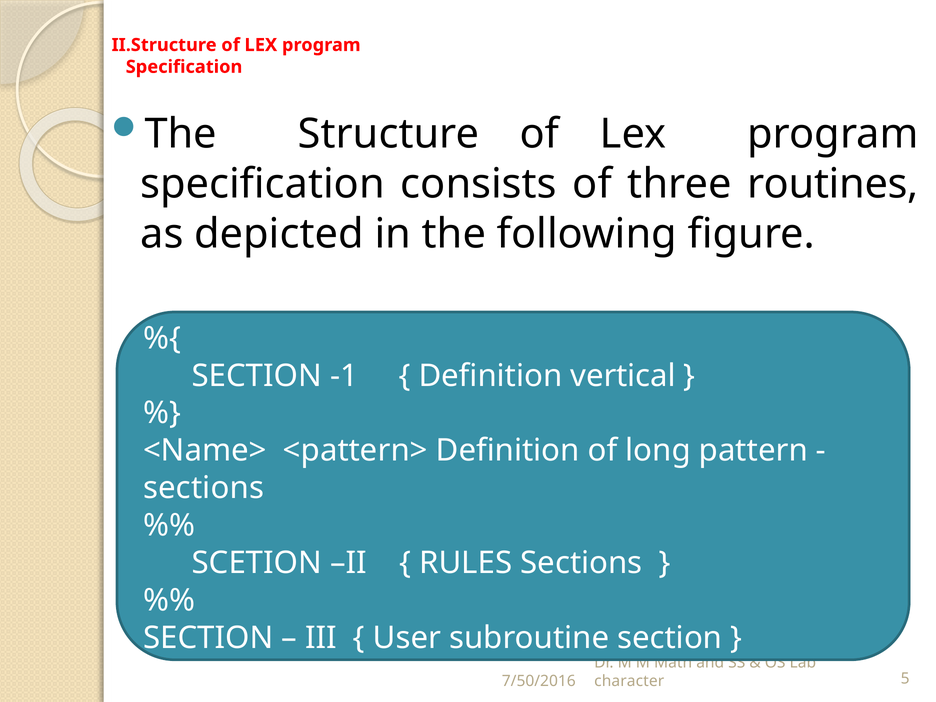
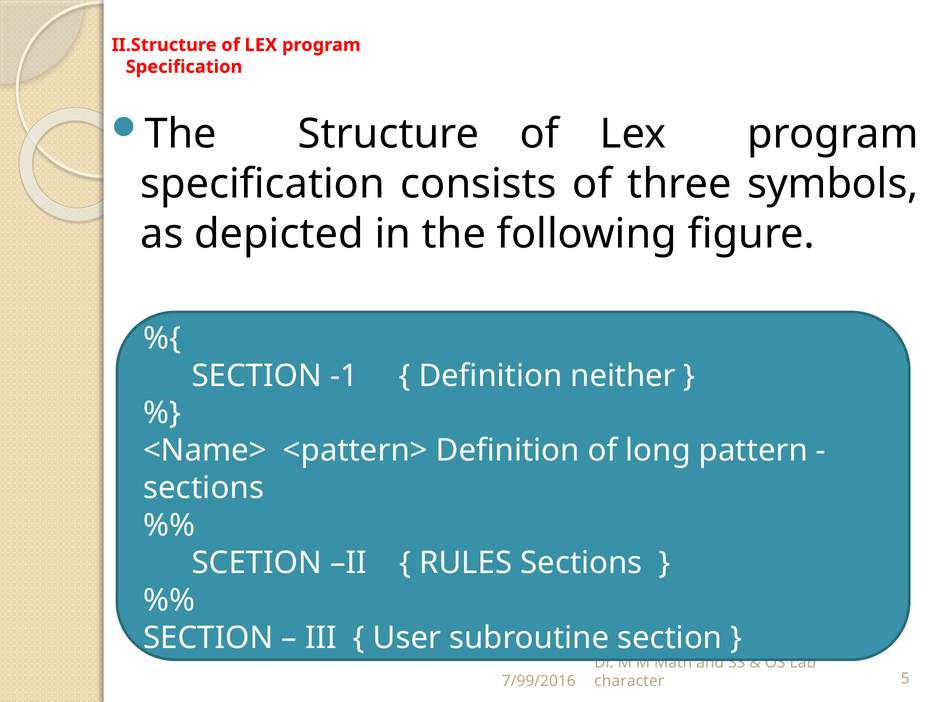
routines: routines -> symbols
vertical: vertical -> neither
7/50/2016: 7/50/2016 -> 7/99/2016
